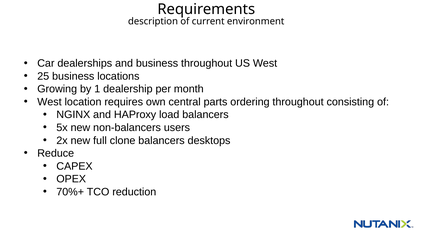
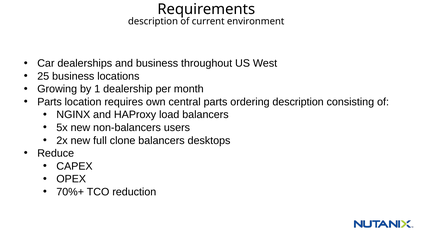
West at (49, 102): West -> Parts
ordering throughout: throughout -> description
